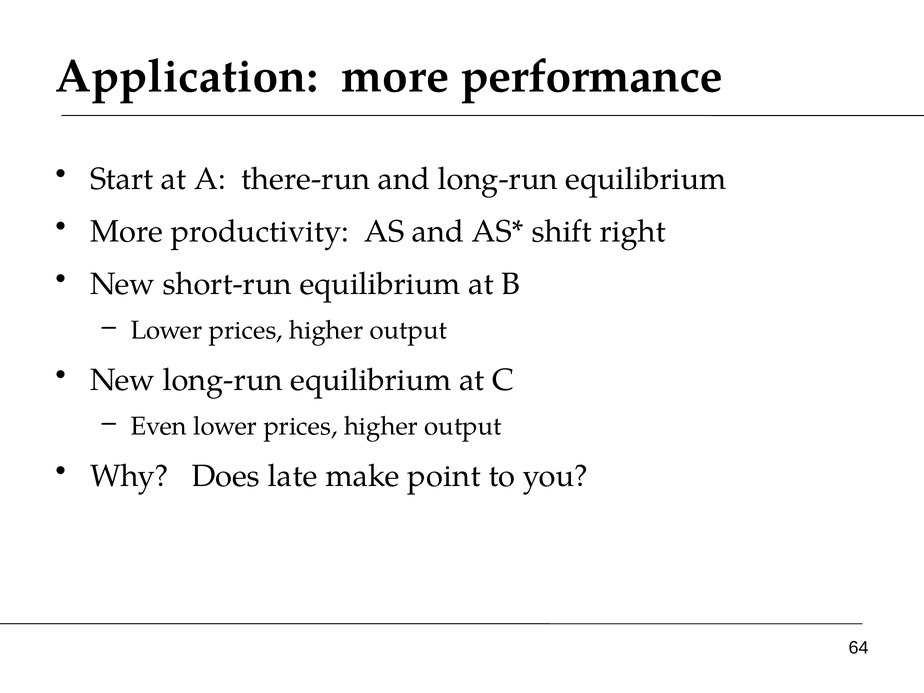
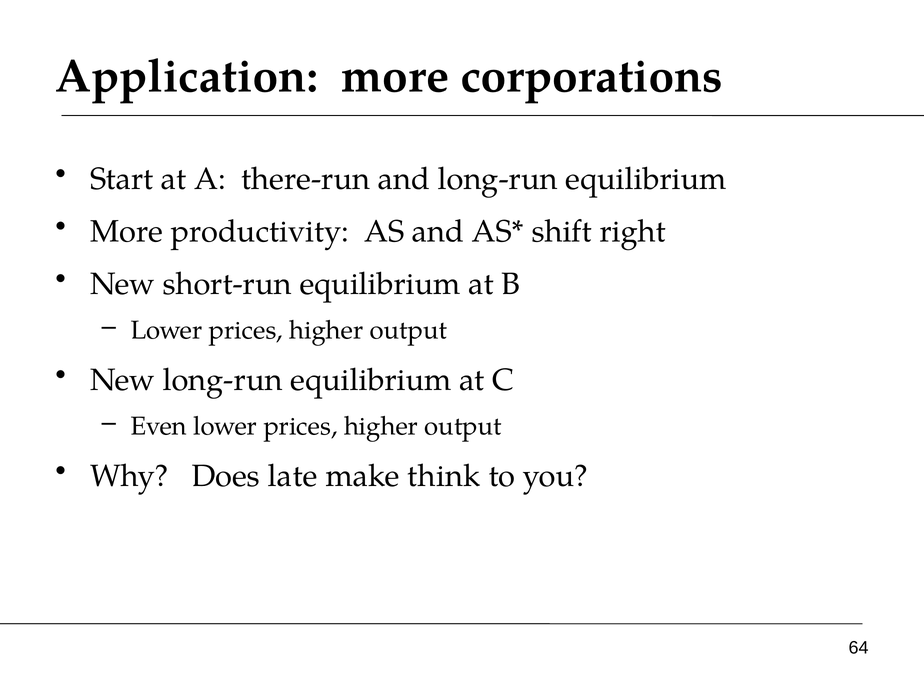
performance: performance -> corporations
point: point -> think
